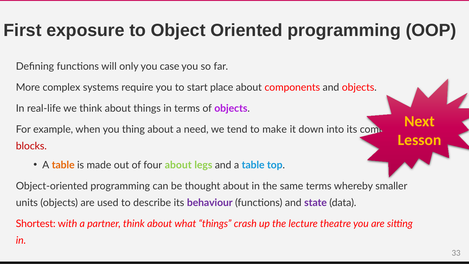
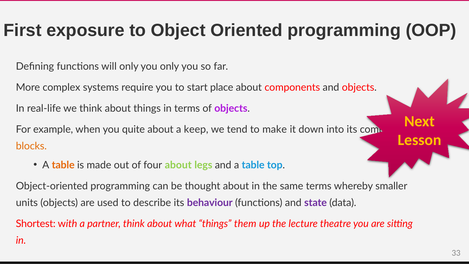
you case: case -> only
thing: thing -> quite
need: need -> keep
blocks colour: red -> orange
crash: crash -> them
